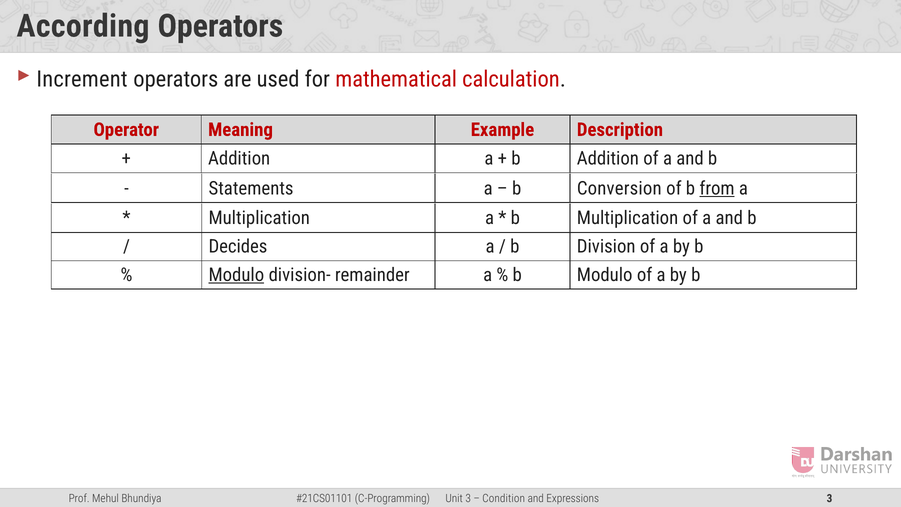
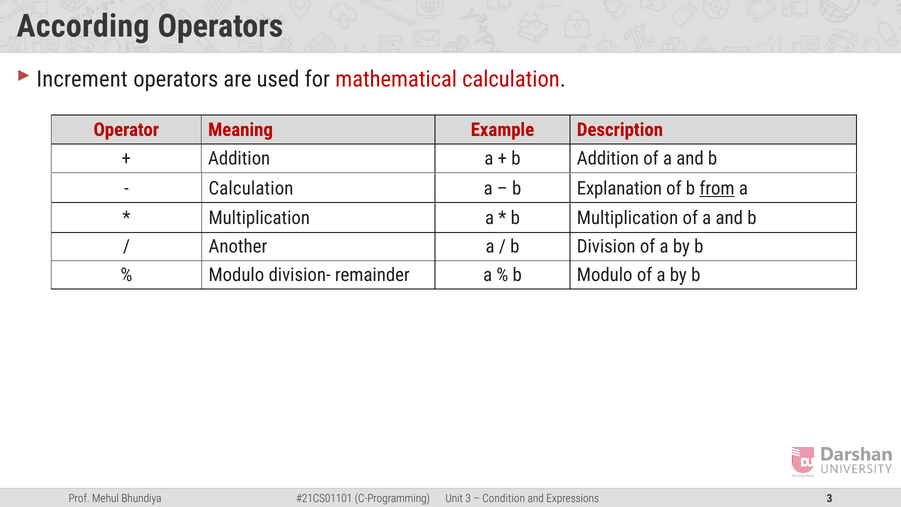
Statements at (251, 188): Statements -> Calculation
Conversion: Conversion -> Explanation
Decides: Decides -> Another
Modulo at (236, 275) underline: present -> none
